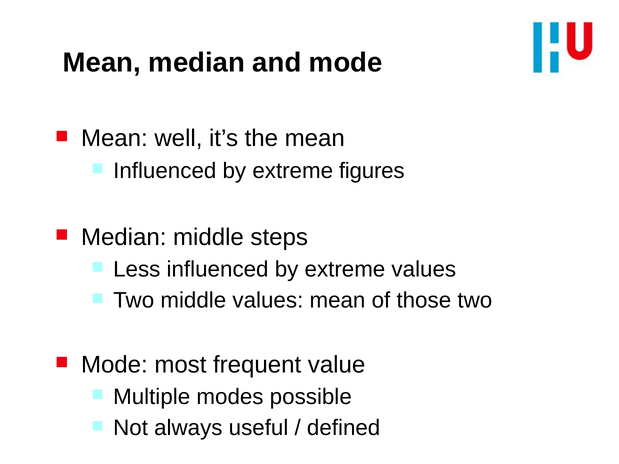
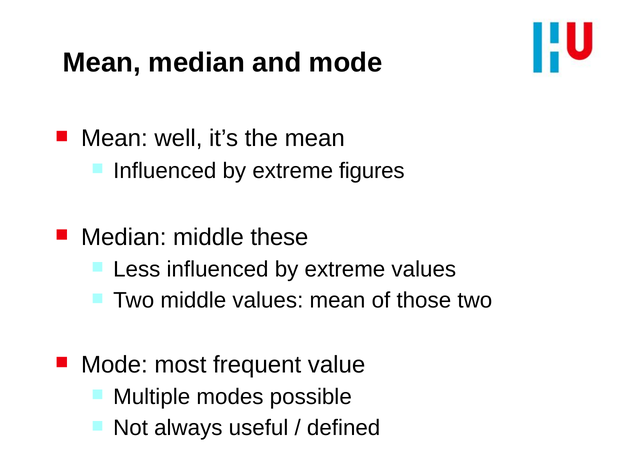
steps: steps -> these
